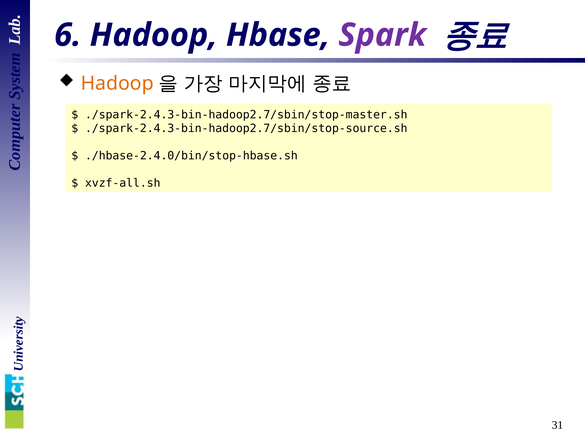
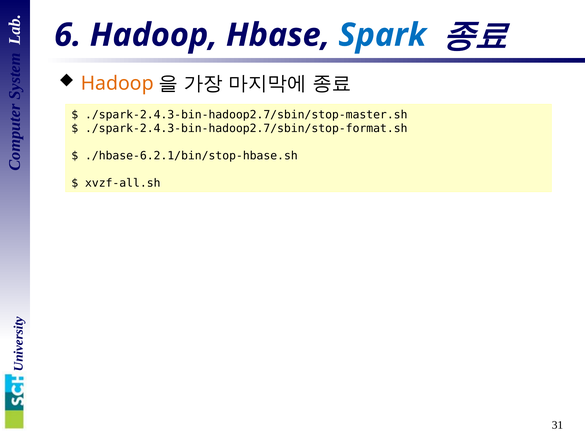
Spark colour: purple -> blue
./spark-2.4.3-bin-hadoop2.7/sbin/stop-source.sh: ./spark-2.4.3-bin-hadoop2.7/sbin/stop-source.sh -> ./spark-2.4.3-bin-hadoop2.7/sbin/stop-format.sh
./hbase-2.4.0/bin/stop-hbase.sh: ./hbase-2.4.0/bin/stop-hbase.sh -> ./hbase-6.2.1/bin/stop-hbase.sh
